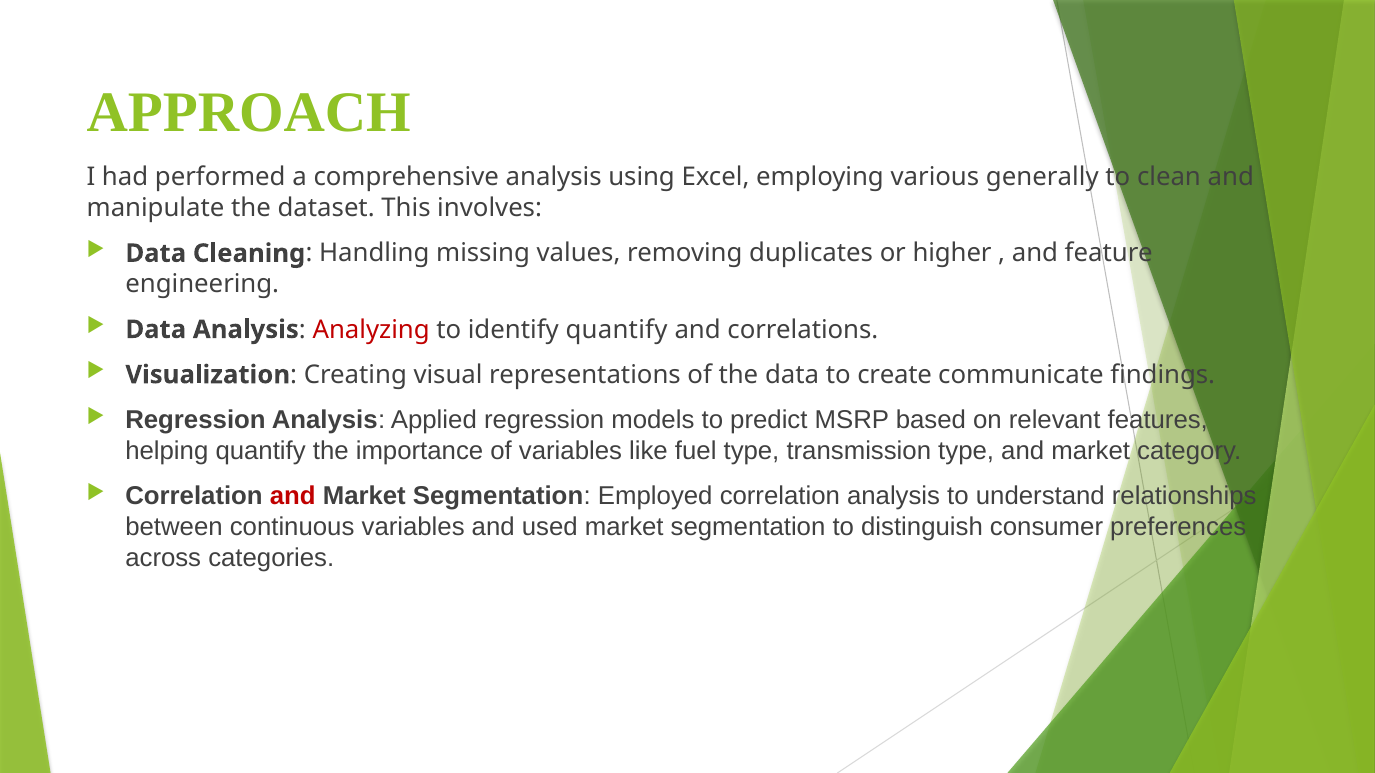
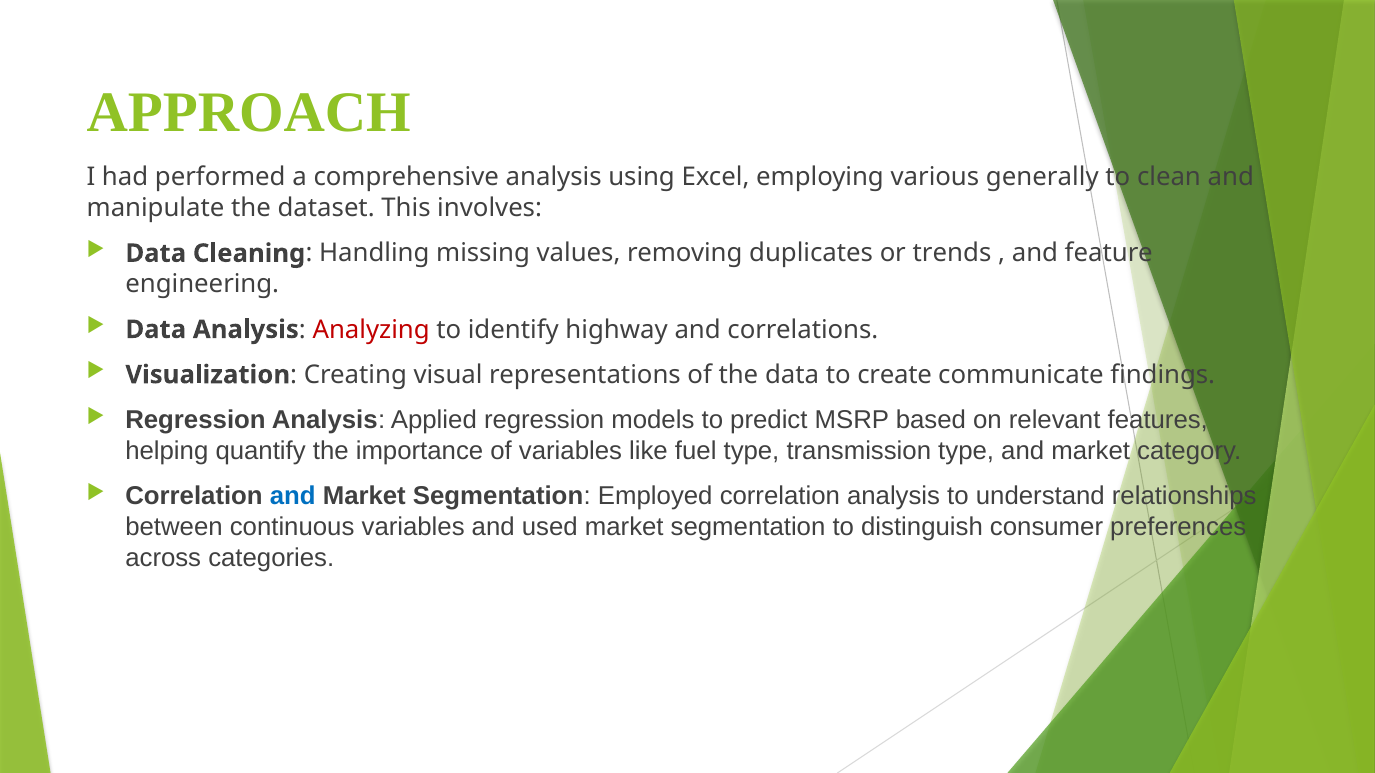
higher: higher -> trends
identify quantify: quantify -> highway
and at (293, 496) colour: red -> blue
